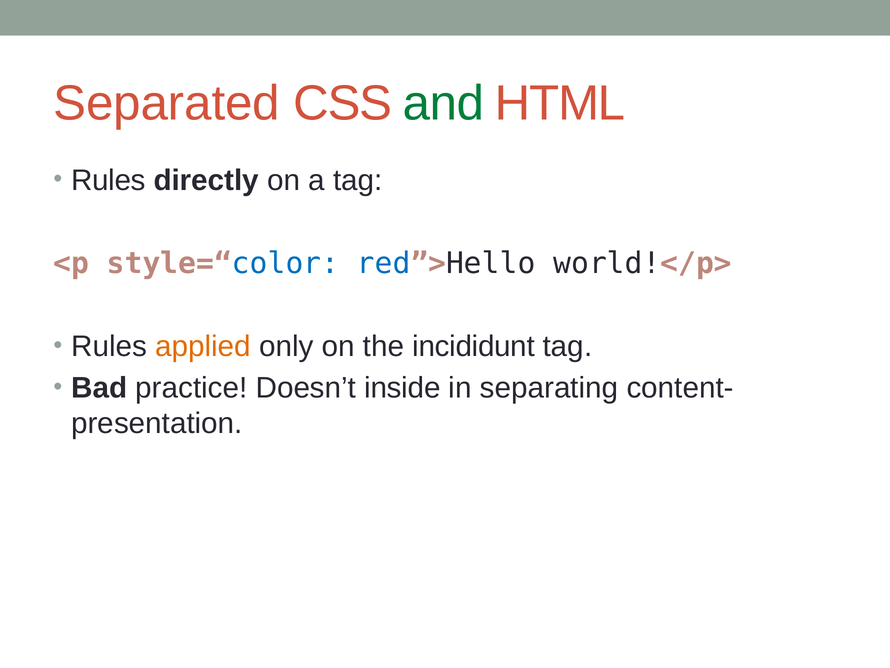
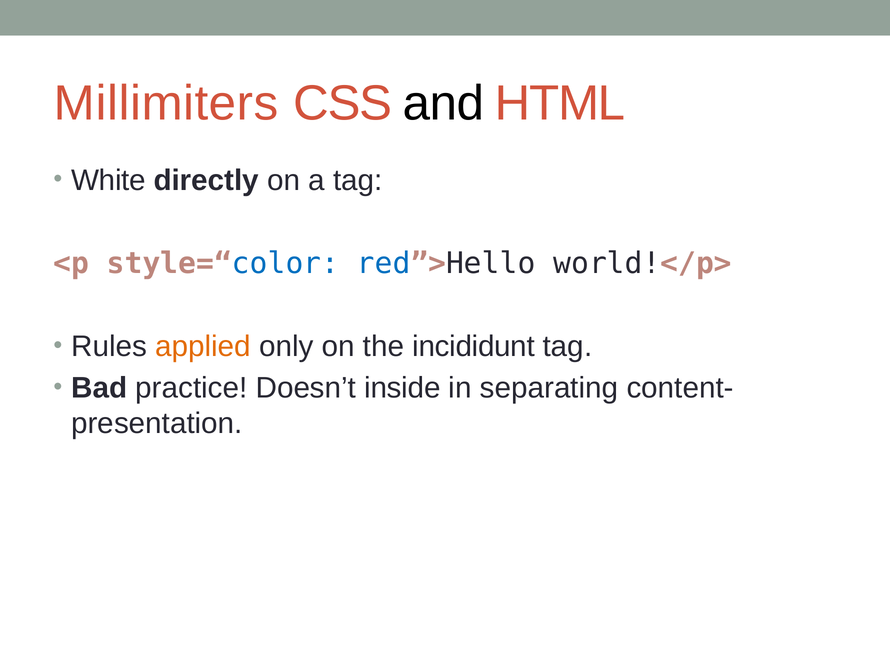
Separated: Separated -> Millimiters
and colour: green -> black
Rules at (108, 180): Rules -> White
